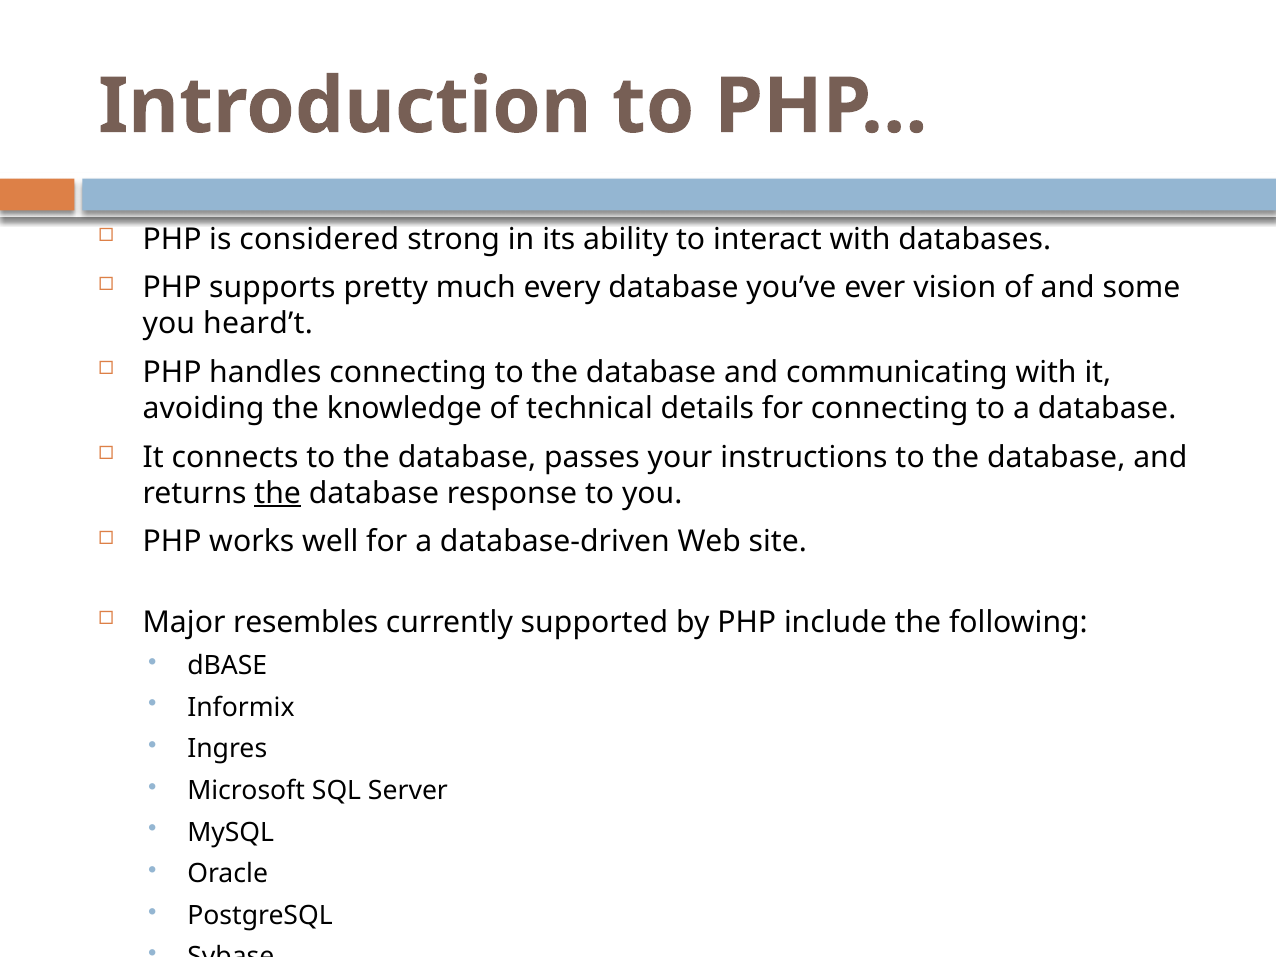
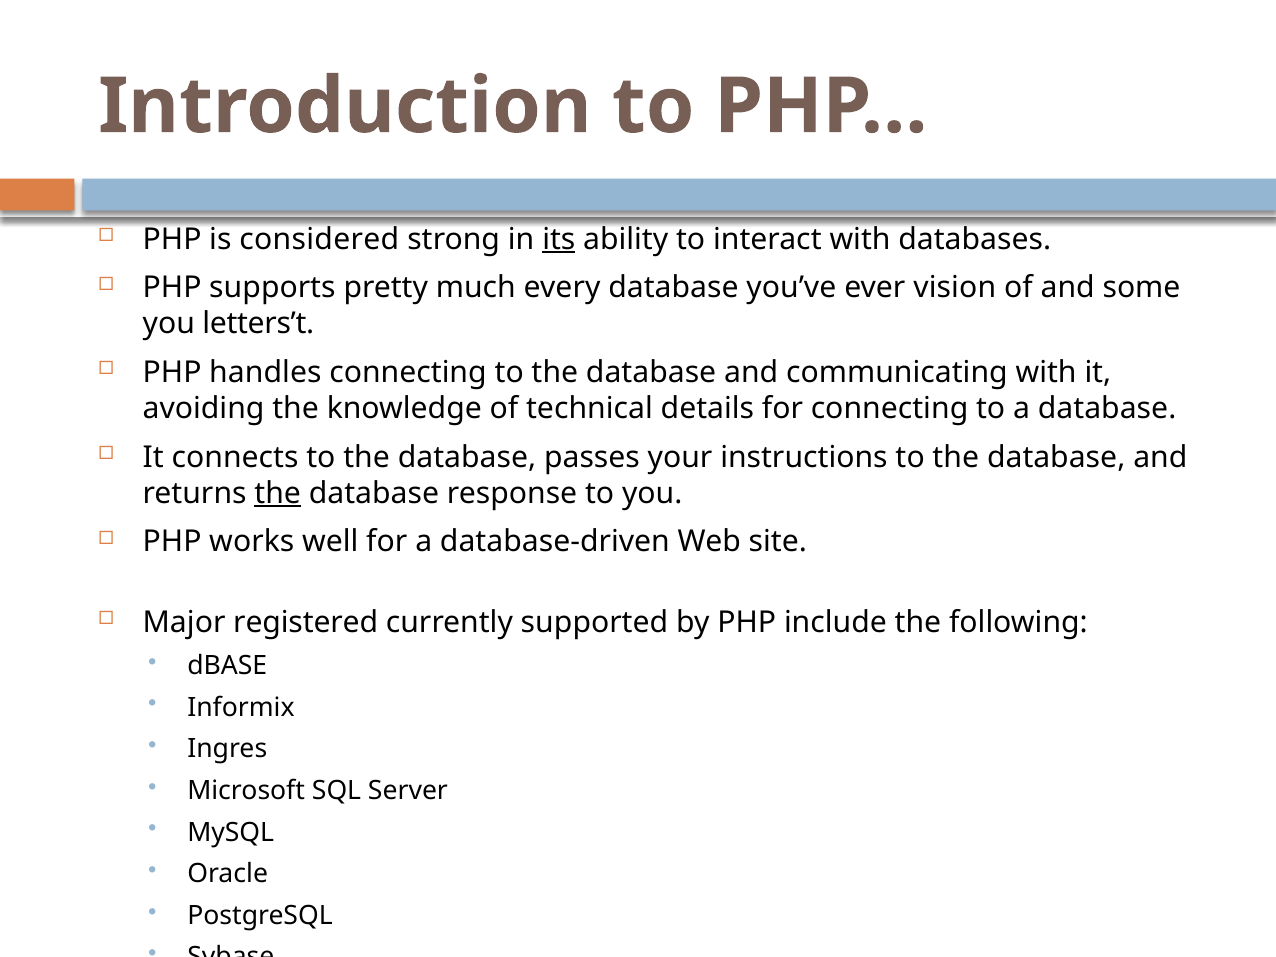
its underline: none -> present
heard’t: heard’t -> letters’t
resembles: resembles -> registered
